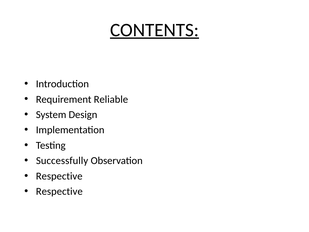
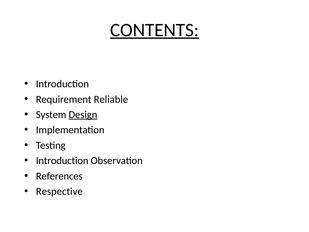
Design underline: none -> present
Successfully at (62, 161): Successfully -> Introduction
Respective at (59, 176): Respective -> References
